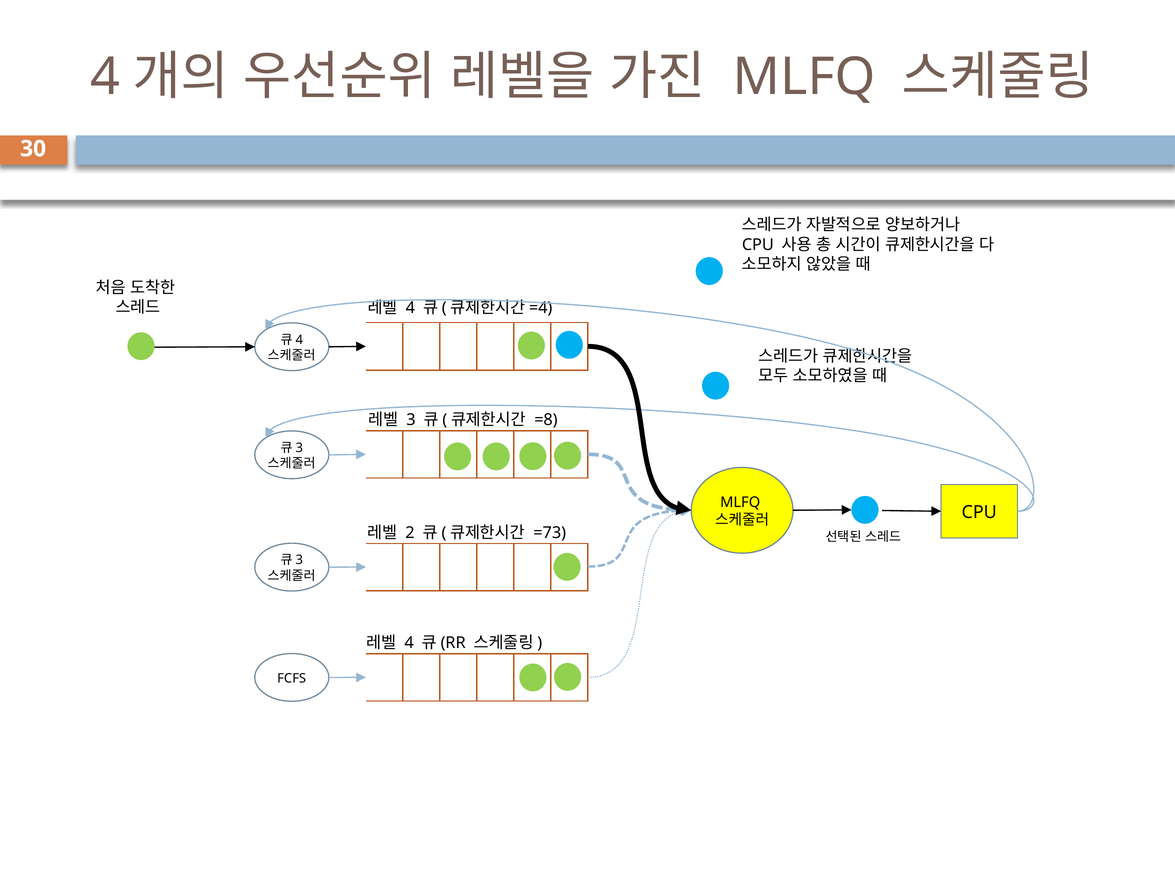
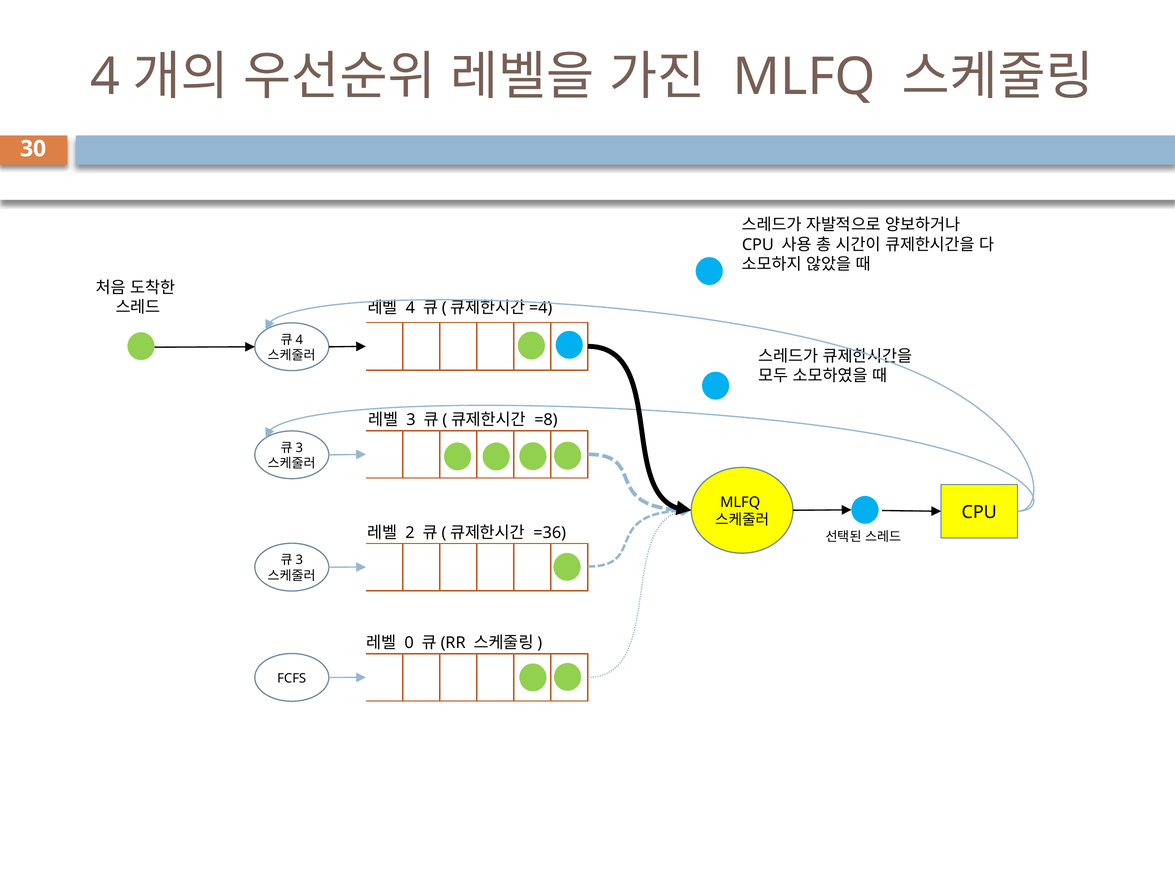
=73: =73 -> =36
4 at (409, 642): 4 -> 0
